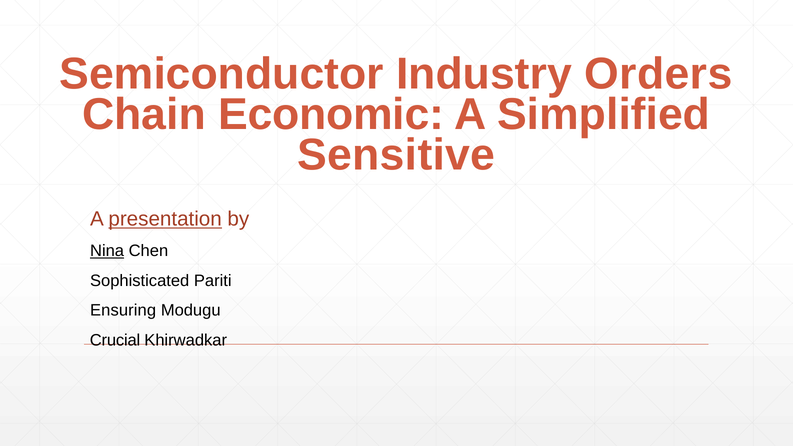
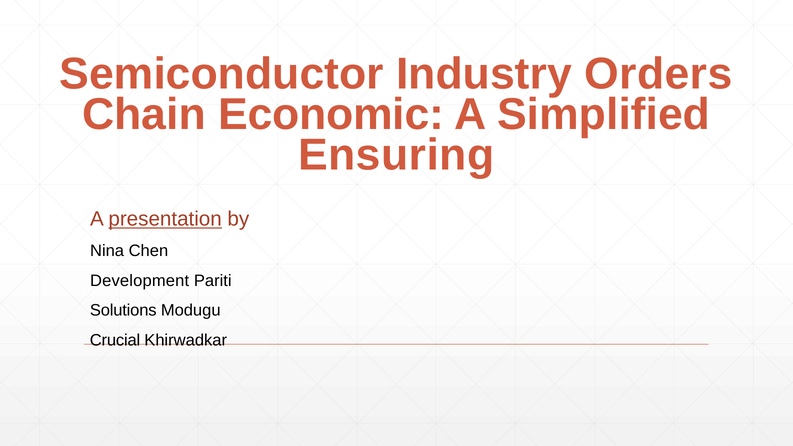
Sensitive: Sensitive -> Ensuring
Nina underline: present -> none
Sophisticated: Sophisticated -> Development
Ensuring: Ensuring -> Solutions
